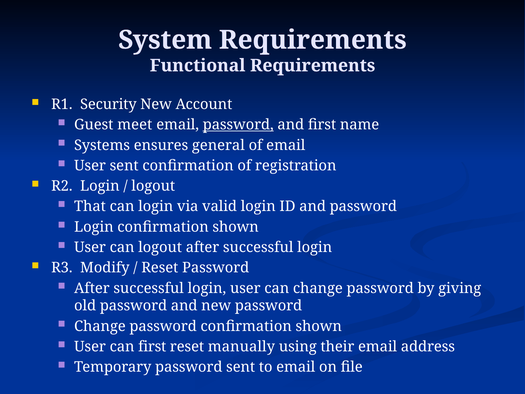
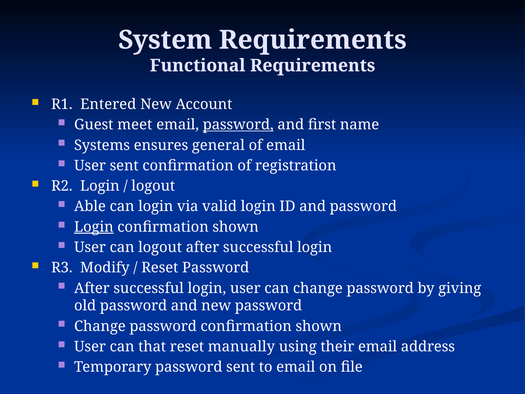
Security: Security -> Entered
That: That -> Able
Login at (94, 227) underline: none -> present
can first: first -> that
